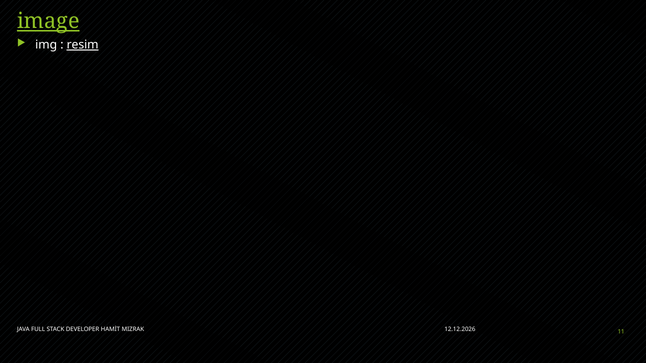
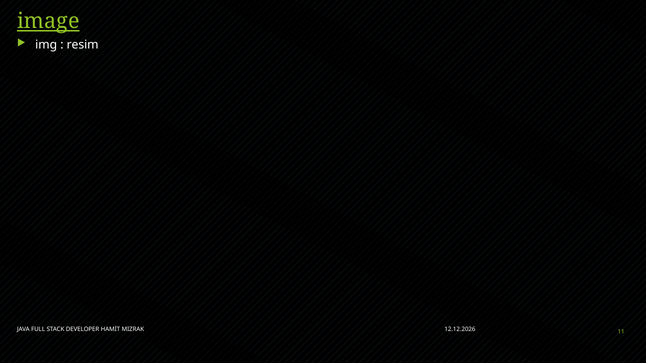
resim underline: present -> none
